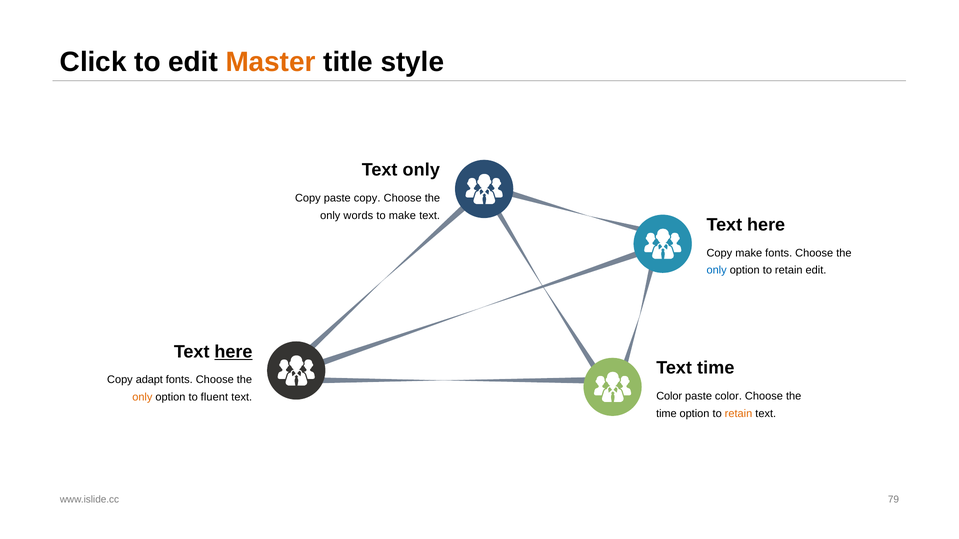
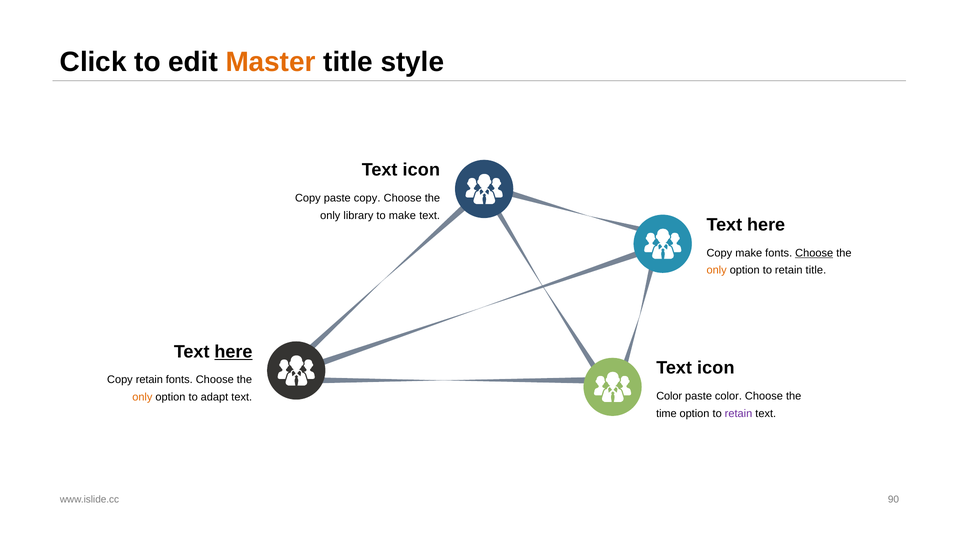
only at (421, 170): only -> icon
words: words -> library
Choose at (814, 253) underline: none -> present
only at (717, 270) colour: blue -> orange
retain edit: edit -> title
time at (716, 368): time -> icon
Copy adapt: adapt -> retain
fluent: fluent -> adapt
retain at (739, 414) colour: orange -> purple
79: 79 -> 90
